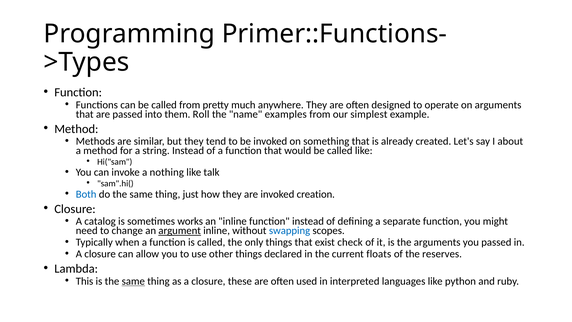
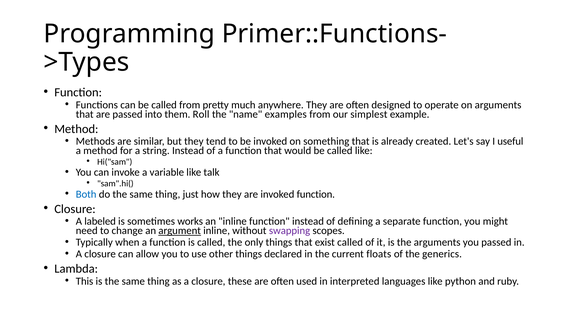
about: about -> useful
nothing: nothing -> variable
invoked creation: creation -> function
catalog: catalog -> labeled
swapping colour: blue -> purple
exist check: check -> called
reserves: reserves -> generics
same at (133, 281) underline: present -> none
